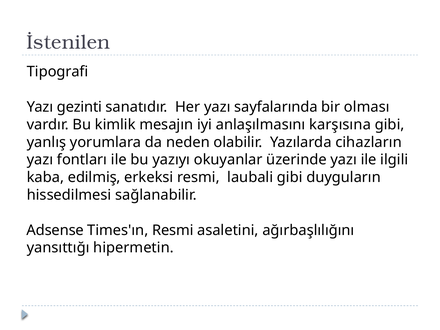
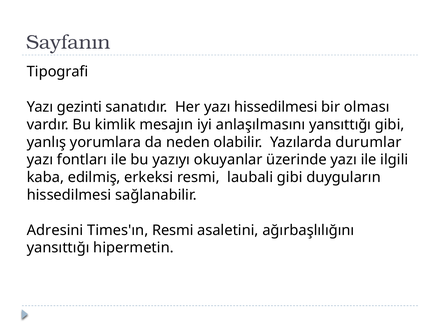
İstenilen: İstenilen -> Sayfanın
yazı sayfalarında: sayfalarında -> hissedilmesi
anlaşılmasını karşısına: karşısına -> yansıttığı
cihazların: cihazların -> durumlar
Adsense: Adsense -> Adresini
